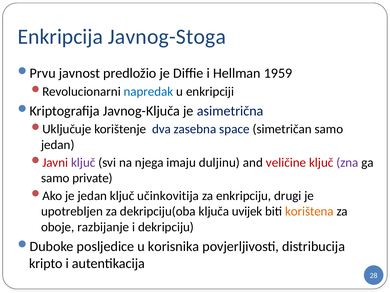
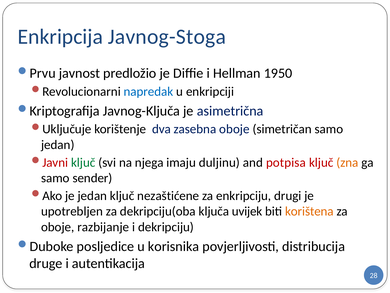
1959: 1959 -> 1950
zasebna space: space -> oboje
ključ at (83, 162) colour: purple -> green
veličine: veličine -> potpisa
zna colour: purple -> orange
private: private -> sender
učinkovitija: učinkovitija -> nezaštićene
kripto: kripto -> druge
